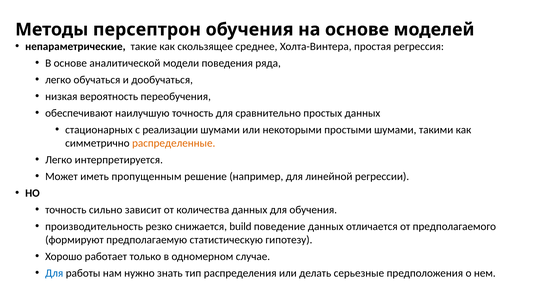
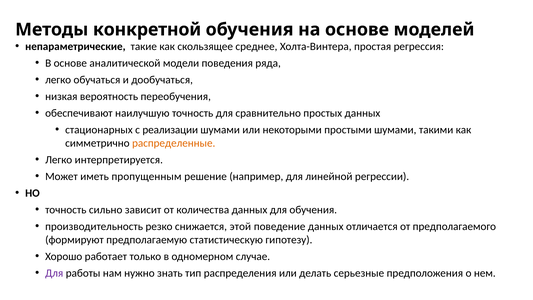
персептрон: персептрон -> конкретной
build: build -> этой
Для at (54, 273) colour: blue -> purple
